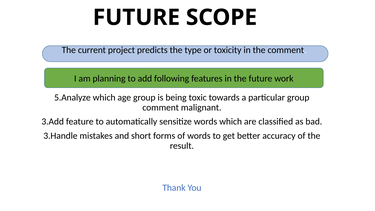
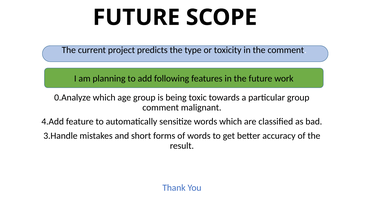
5.Analyze: 5.Analyze -> 0.Analyze
3.Add: 3.Add -> 4.Add
